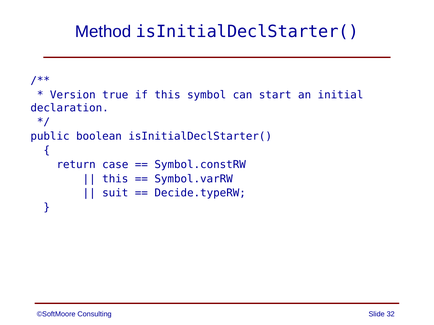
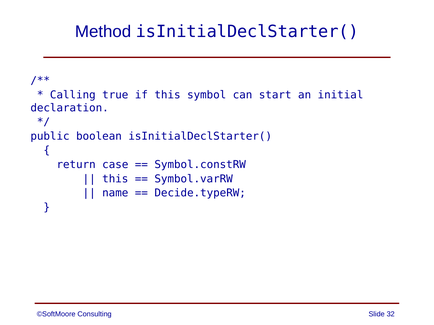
Version: Version -> Calling
suit: suit -> name
